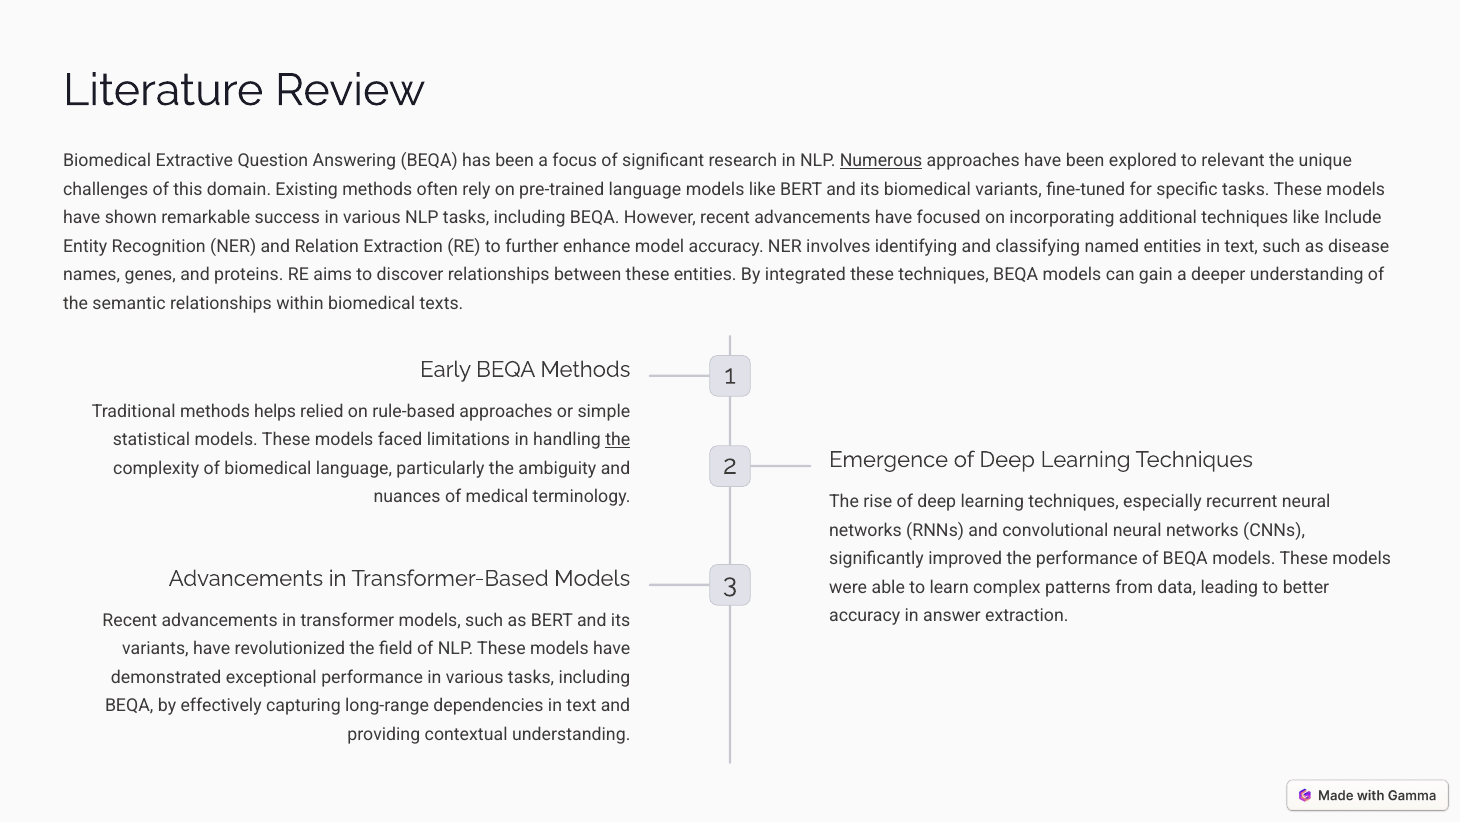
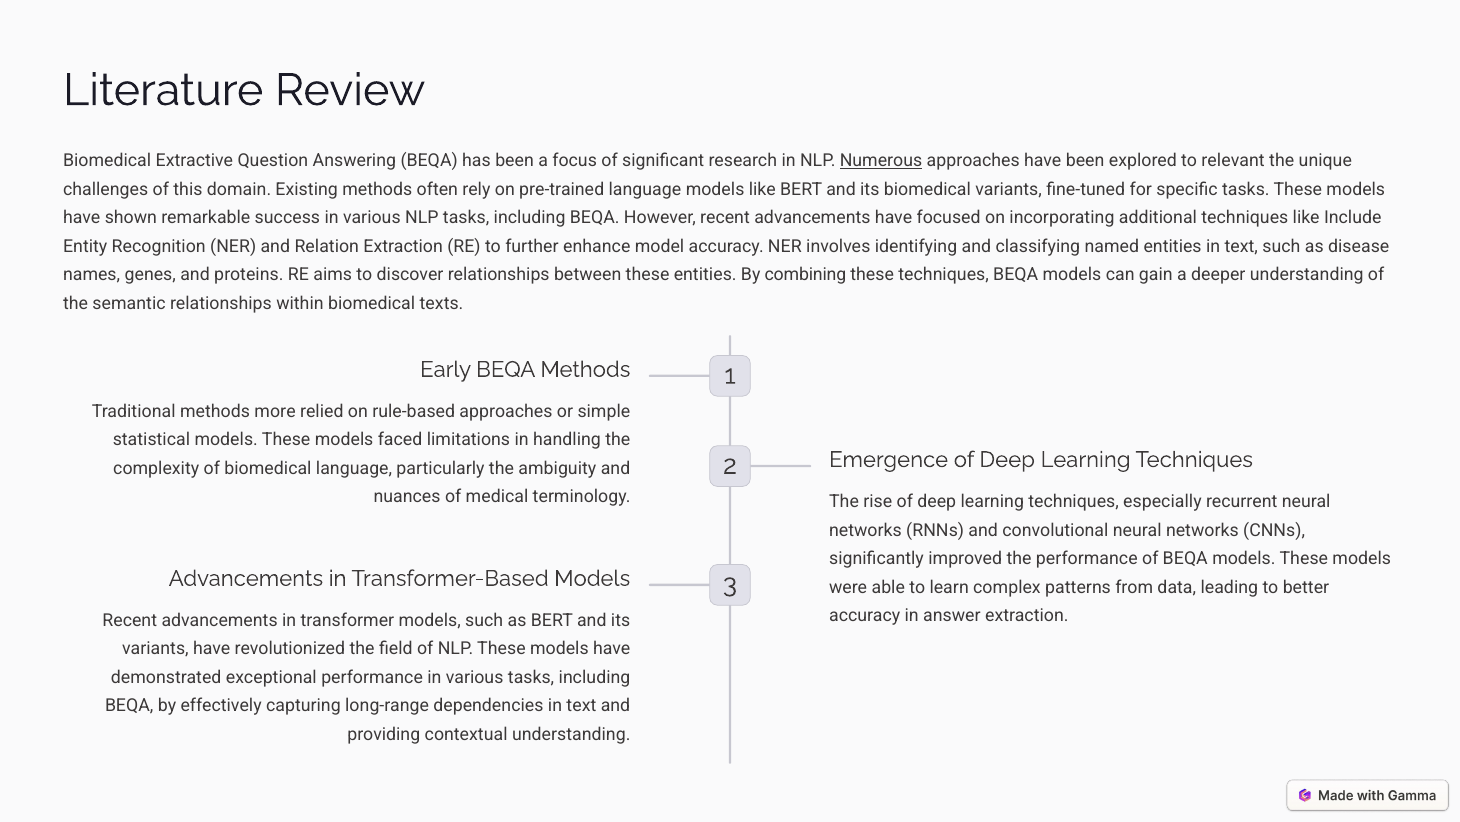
integrated: integrated -> combining
helps: helps -> more
the at (618, 440) underline: present -> none
